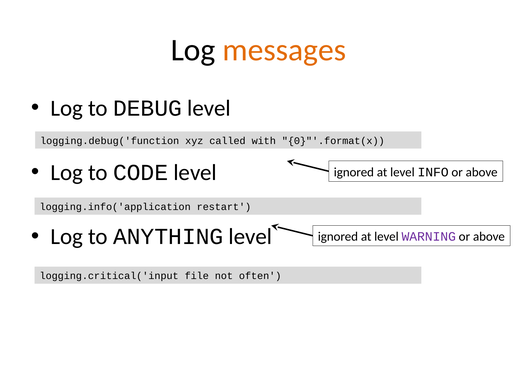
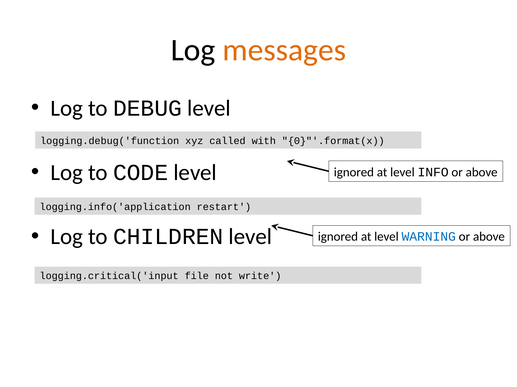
ANYTHING: ANYTHING -> CHILDREN
WARNING colour: purple -> blue
often: often -> write
